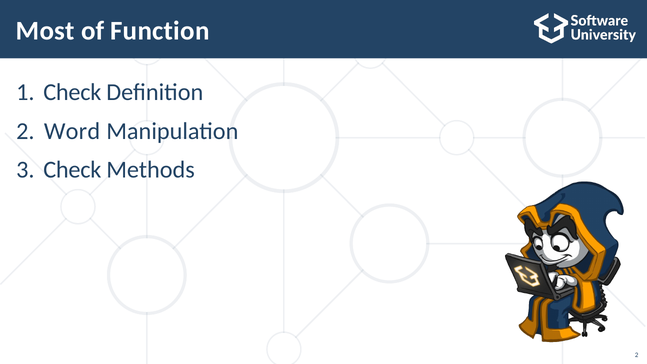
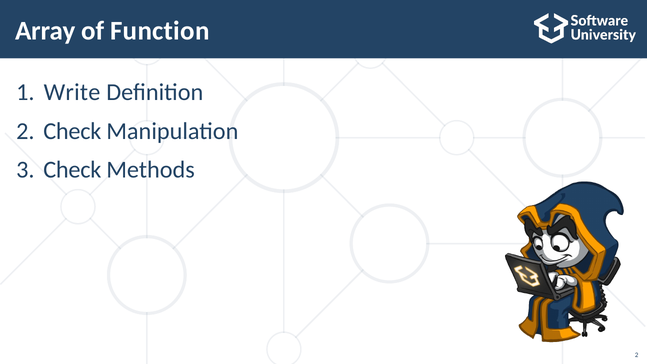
Most: Most -> Array
Check at (72, 92): Check -> Write
2 Word: Word -> Check
